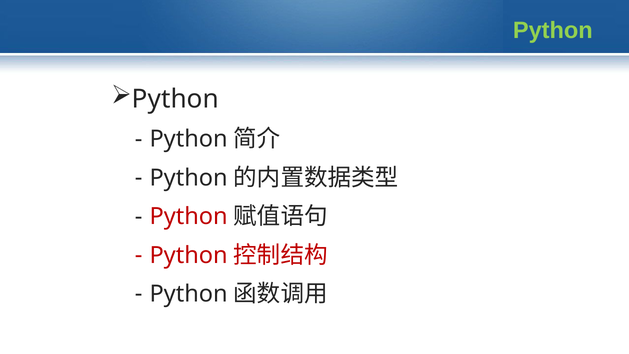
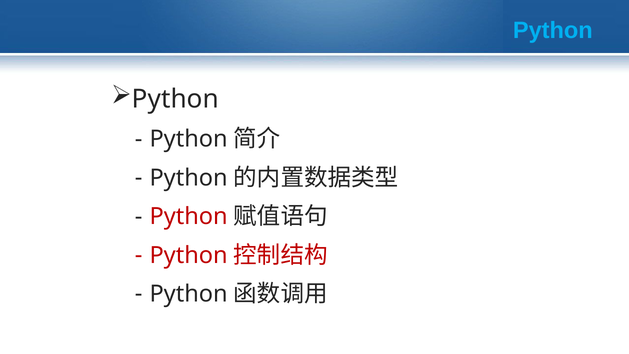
Python at (553, 30) colour: light green -> light blue
